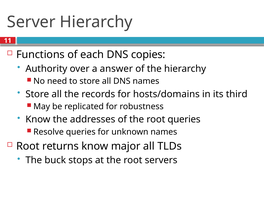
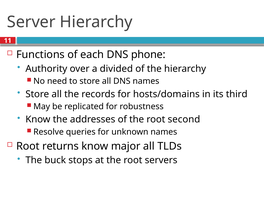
copies: copies -> phone
answer: answer -> divided
root queries: queries -> second
